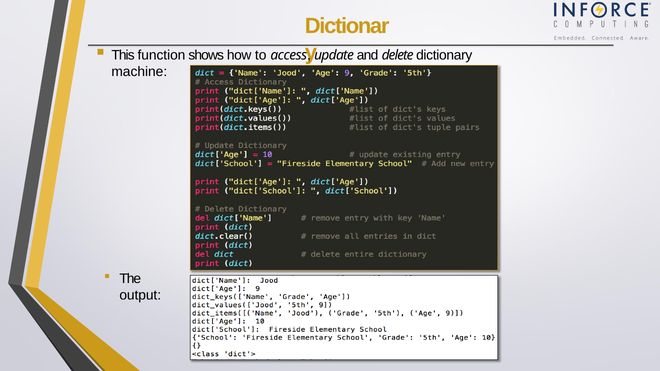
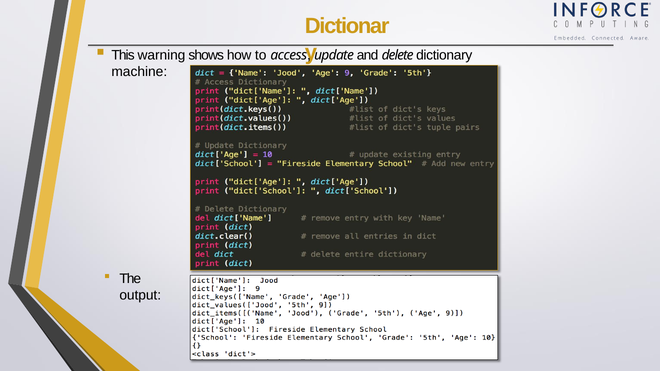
function: function -> warning
